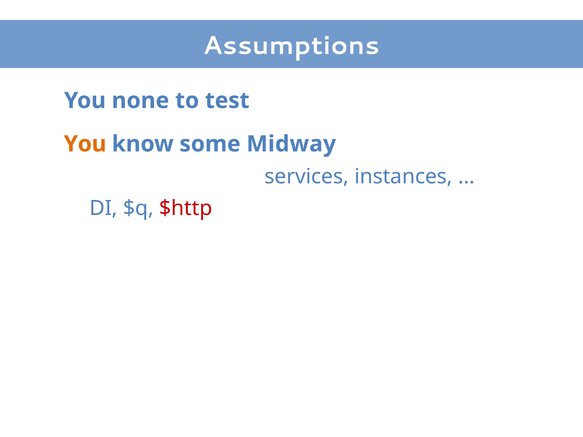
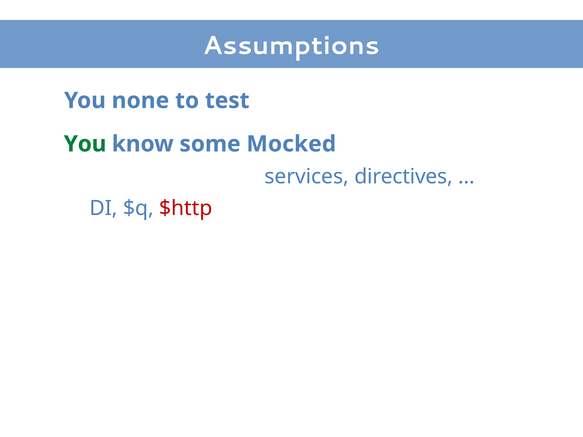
You at (85, 144) colour: orange -> green
Midway: Midway -> Mocked
instances: instances -> directives
